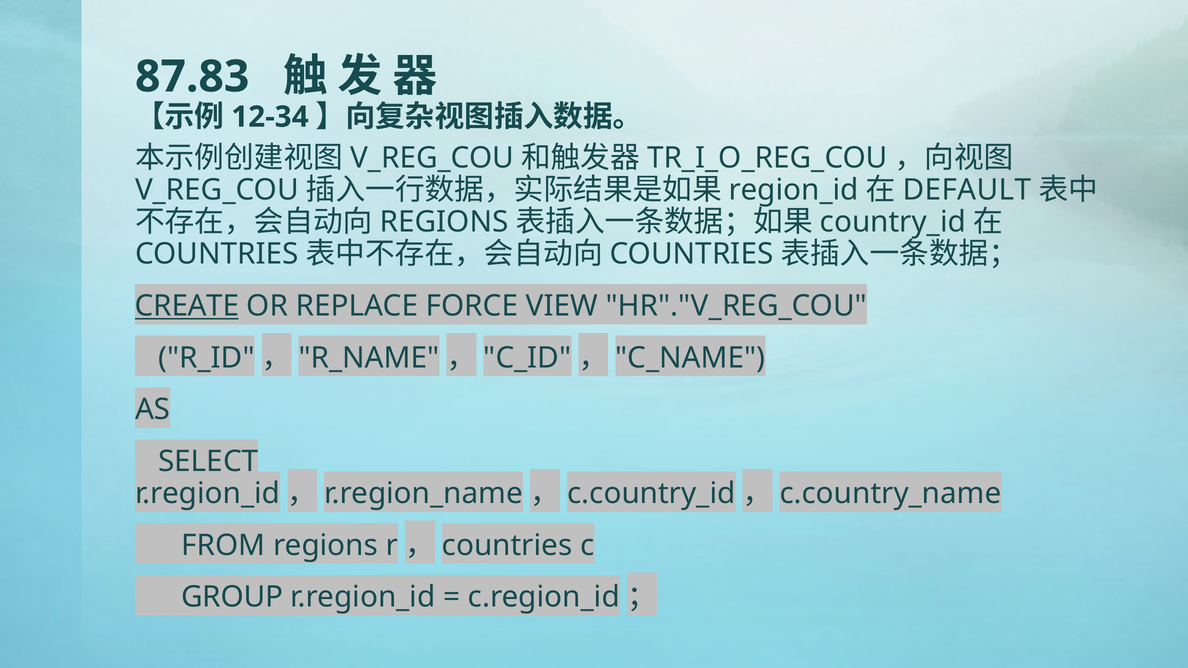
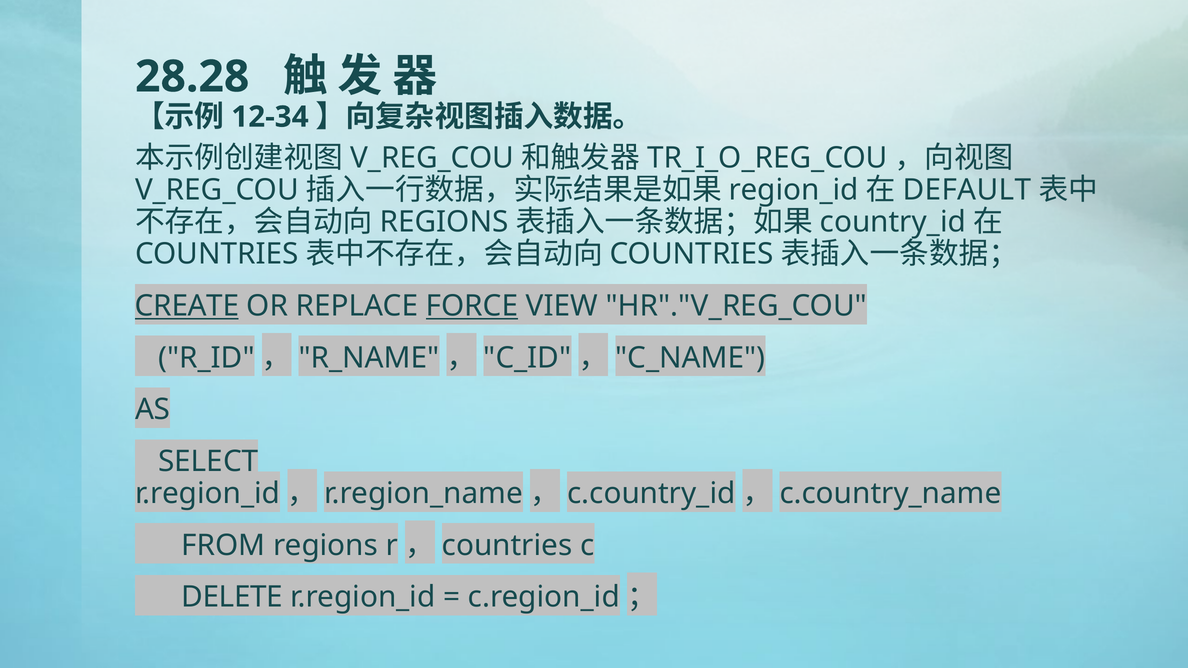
87.83: 87.83 -> 28.28
FORCE underline: none -> present
GROUP: GROUP -> DELETE
